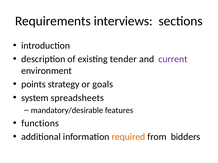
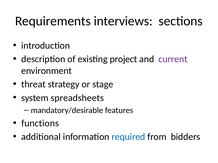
tender: tender -> project
points: points -> threat
goals: goals -> stage
required colour: orange -> blue
